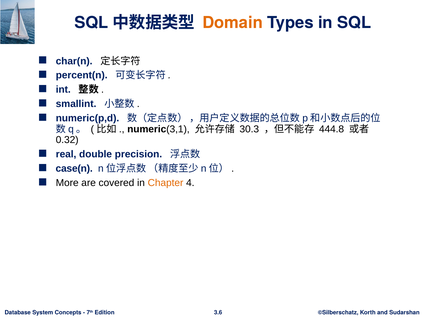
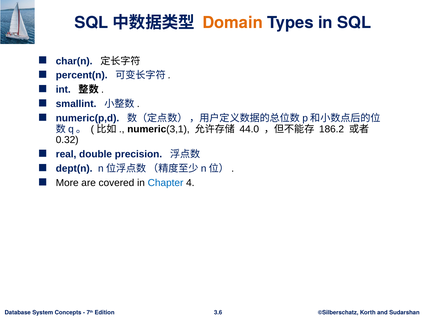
30.3: 30.3 -> 44.0
444.8: 444.8 -> 186.2
case(n: case(n -> dept(n
Chapter colour: orange -> blue
